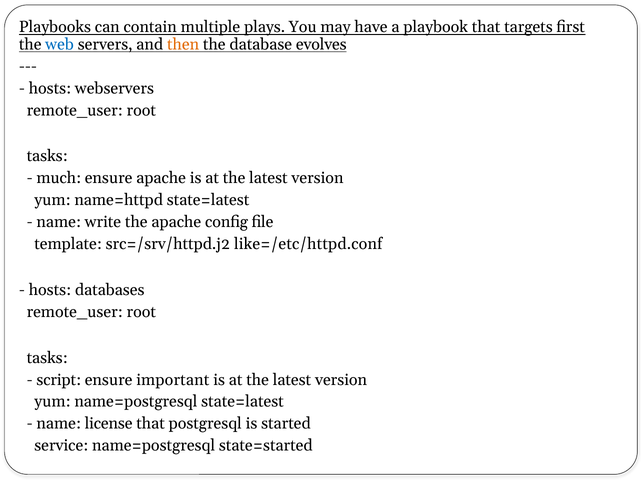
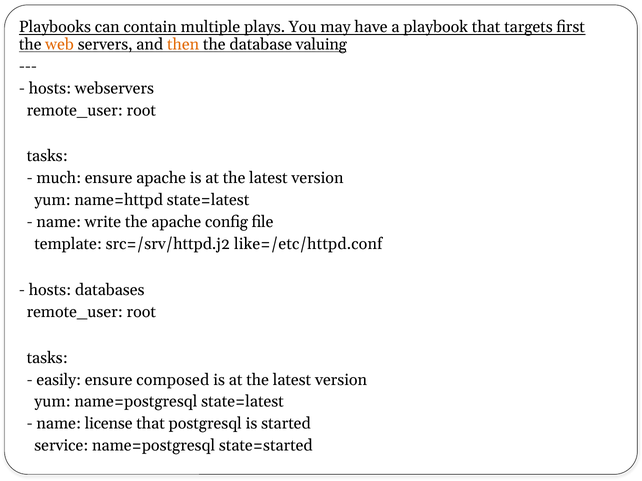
web colour: blue -> orange
evolves: evolves -> valuing
script: script -> easily
important: important -> composed
